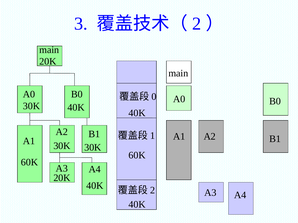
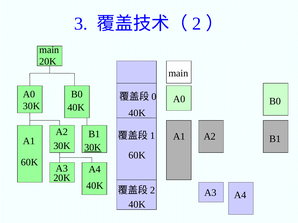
30K at (93, 148) underline: none -> present
